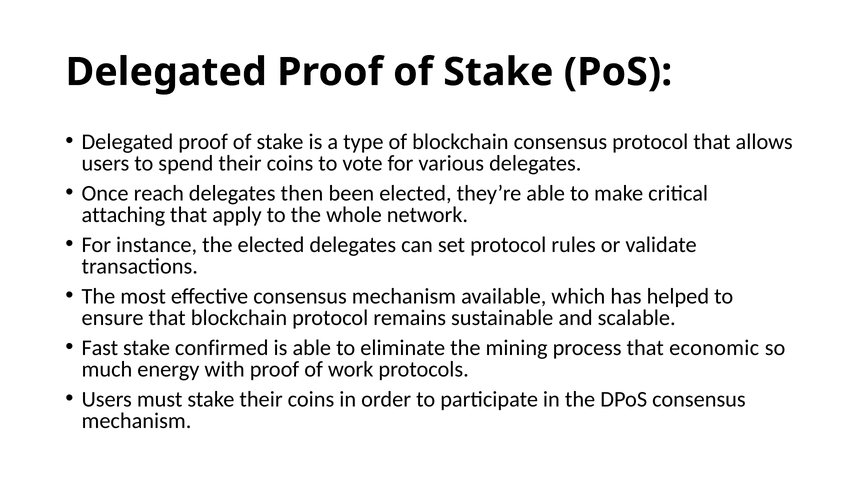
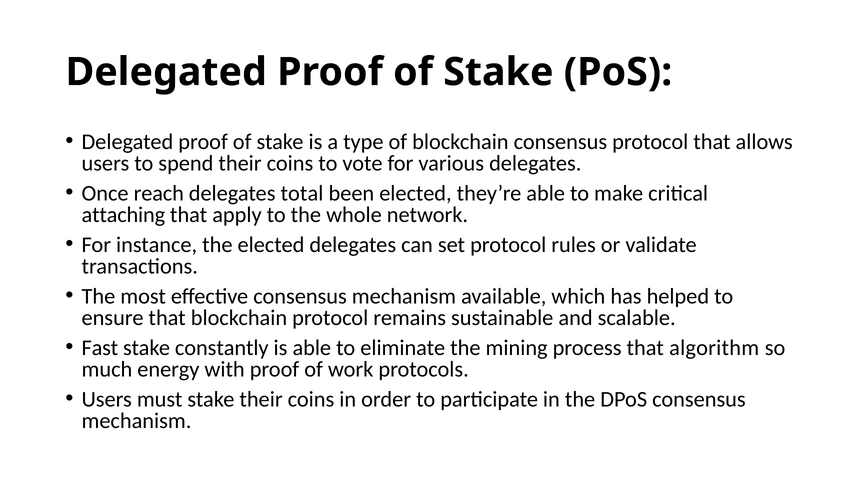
then: then -> total
confirmed: confirmed -> constantly
economic: economic -> algorithm
